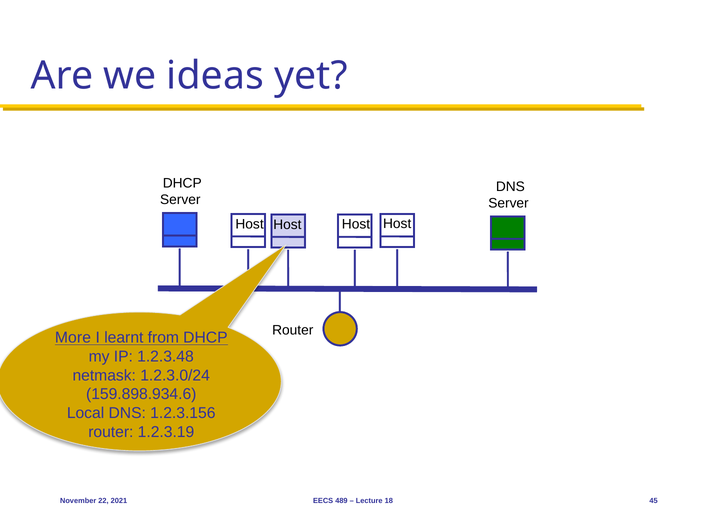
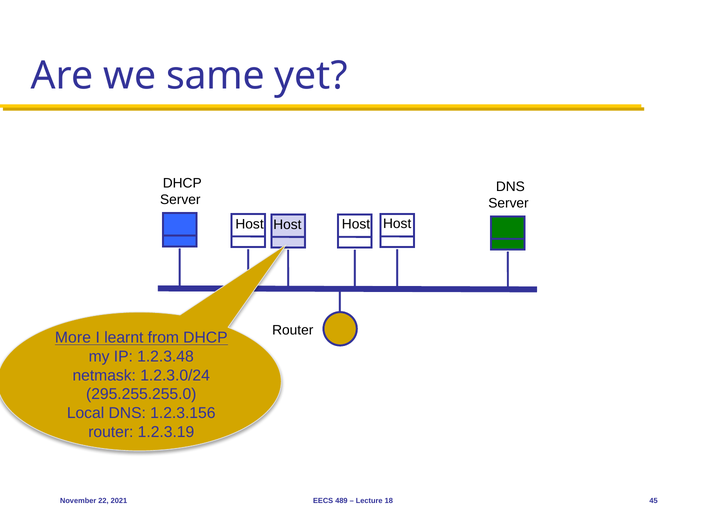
ideas: ideas -> same
159.898.934.6: 159.898.934.6 -> 295.255.255.0
